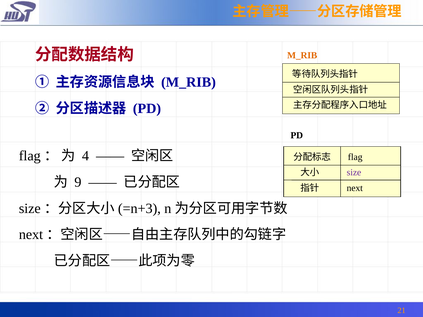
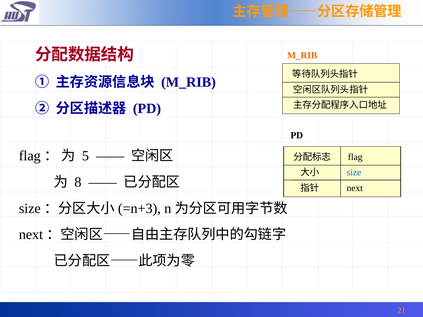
4: 4 -> 5
size colour: purple -> blue
9: 9 -> 8
